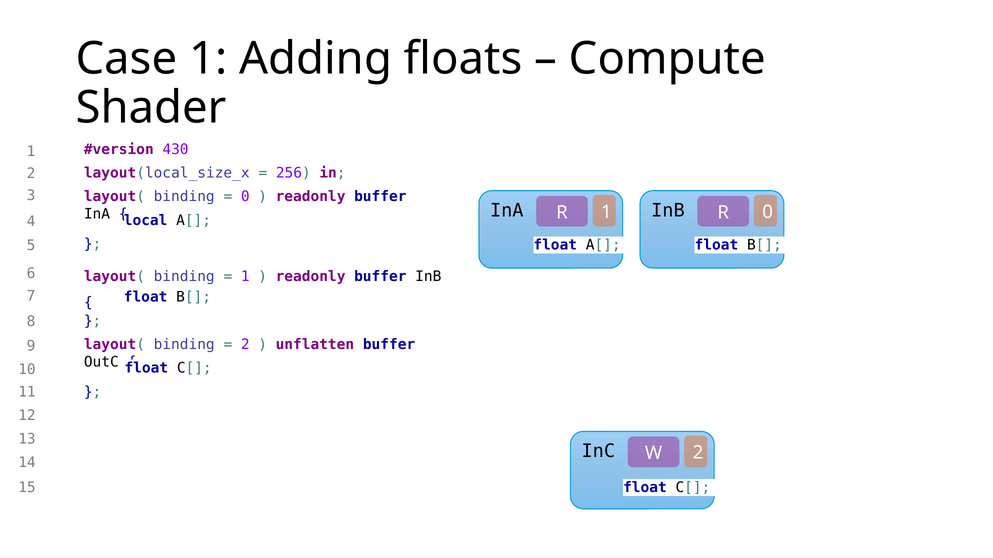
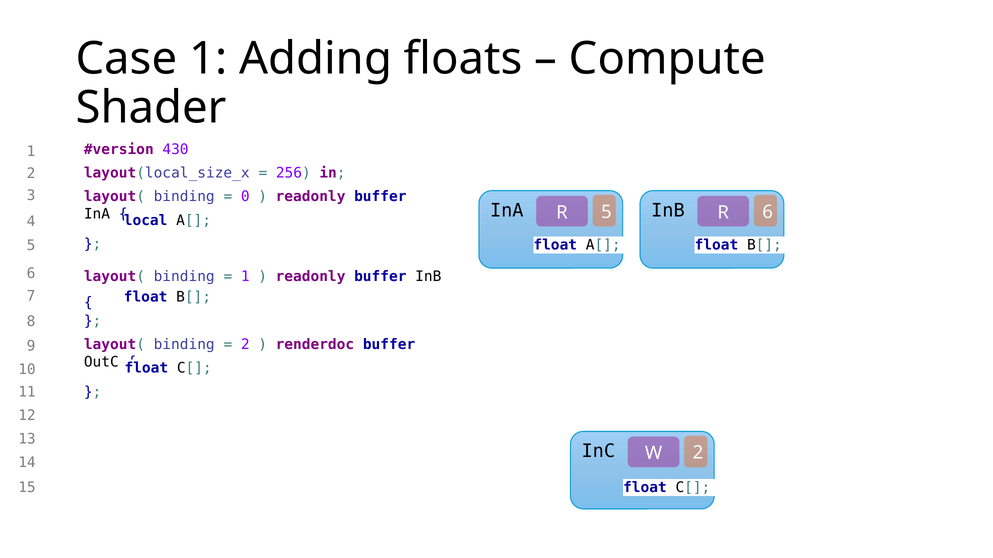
InA 1: 1 -> 5
InB 0: 0 -> 6
unflatten: unflatten -> renderdoc
